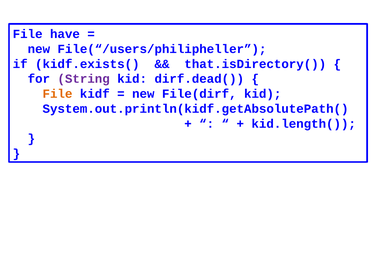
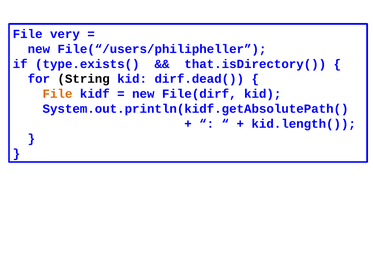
have: have -> very
kidf.exists(: kidf.exists( -> type.exists(
String colour: purple -> black
